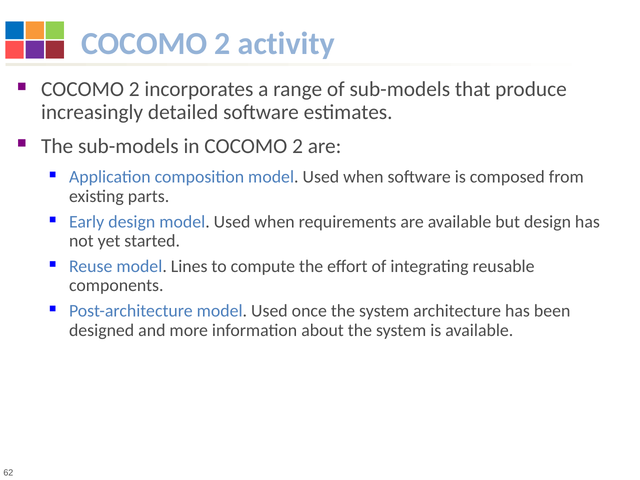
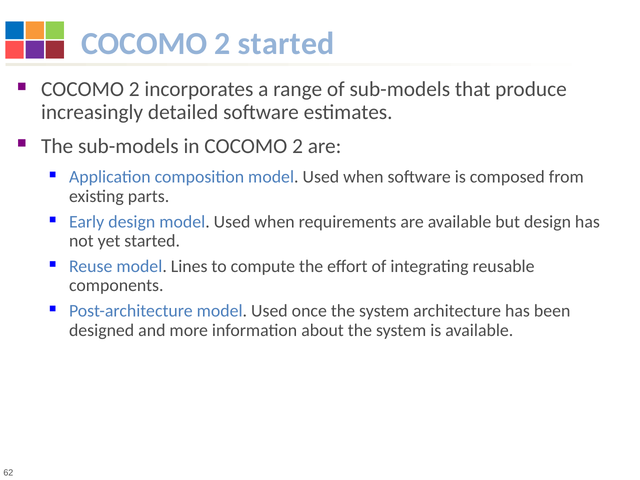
2 activity: activity -> started
